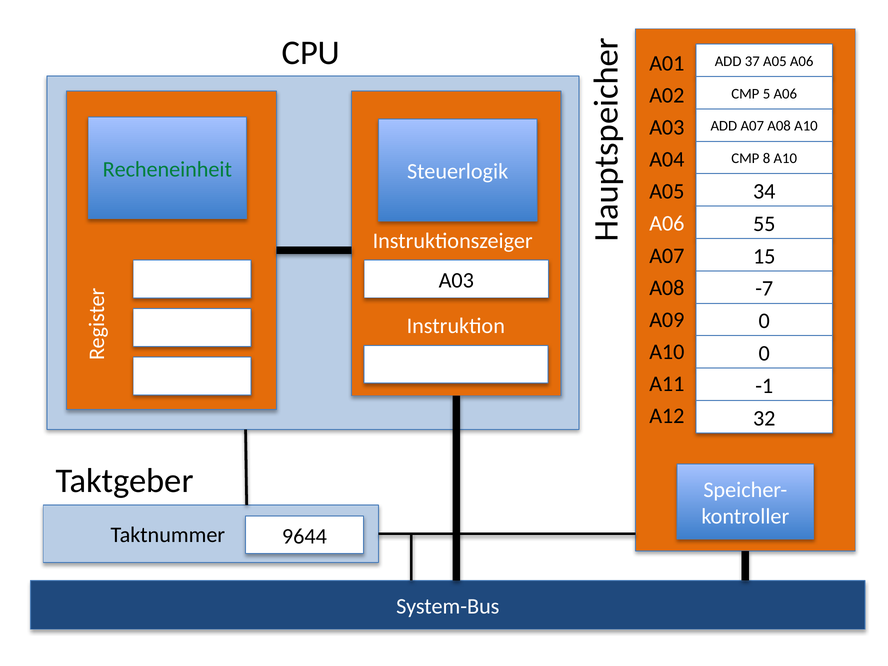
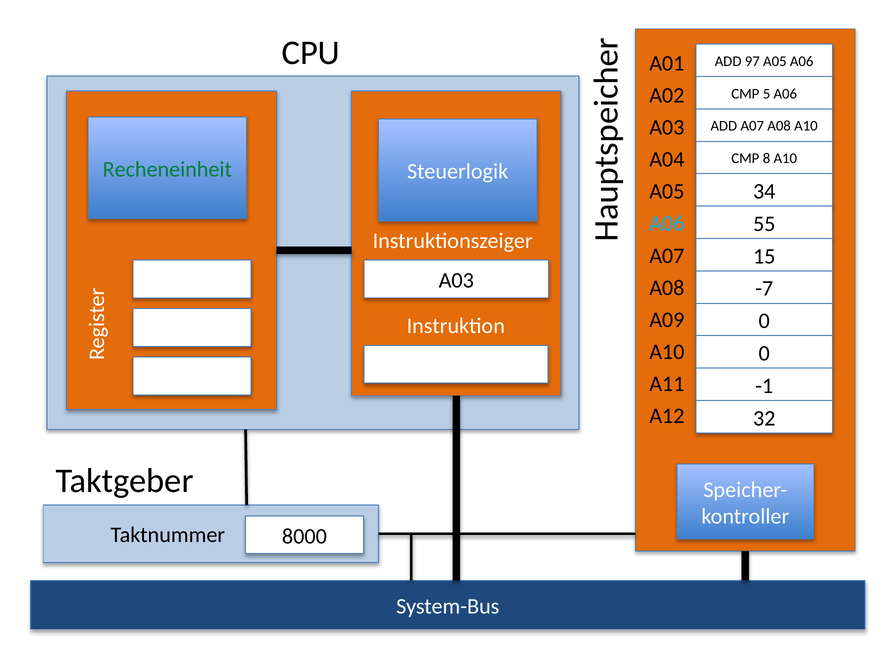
37: 37 -> 97
A06 at (667, 224) colour: white -> light blue
9644: 9644 -> 8000
